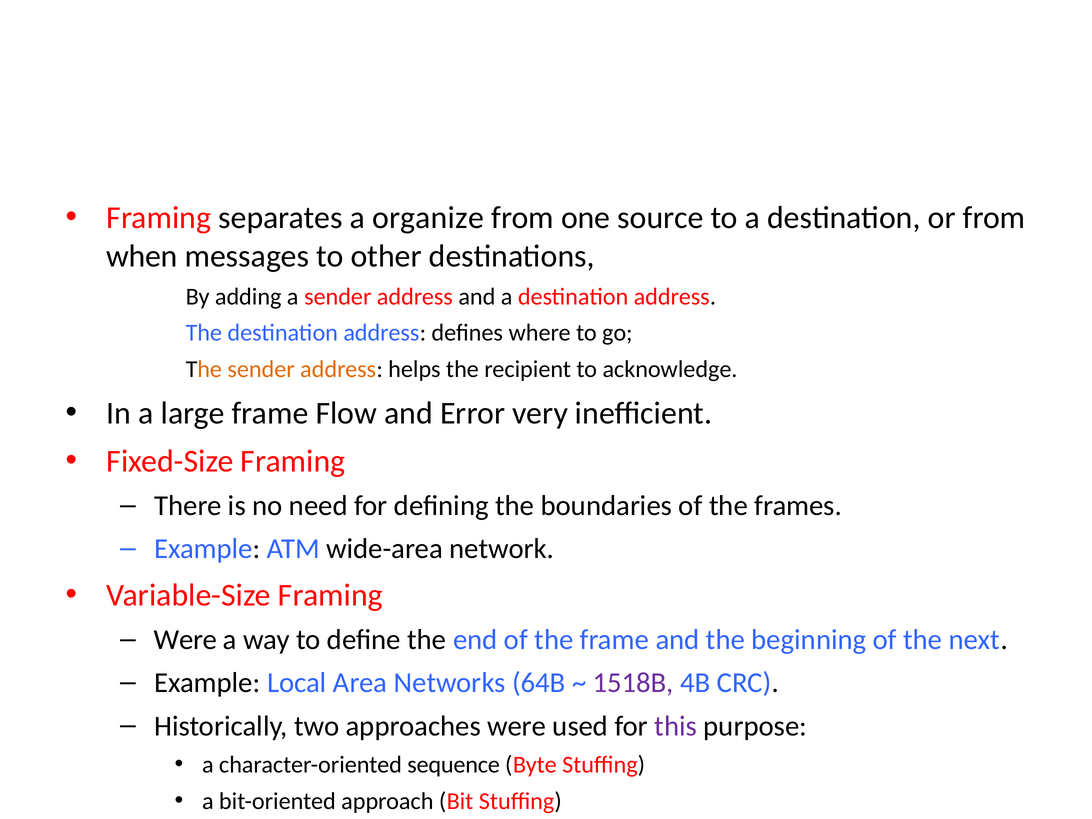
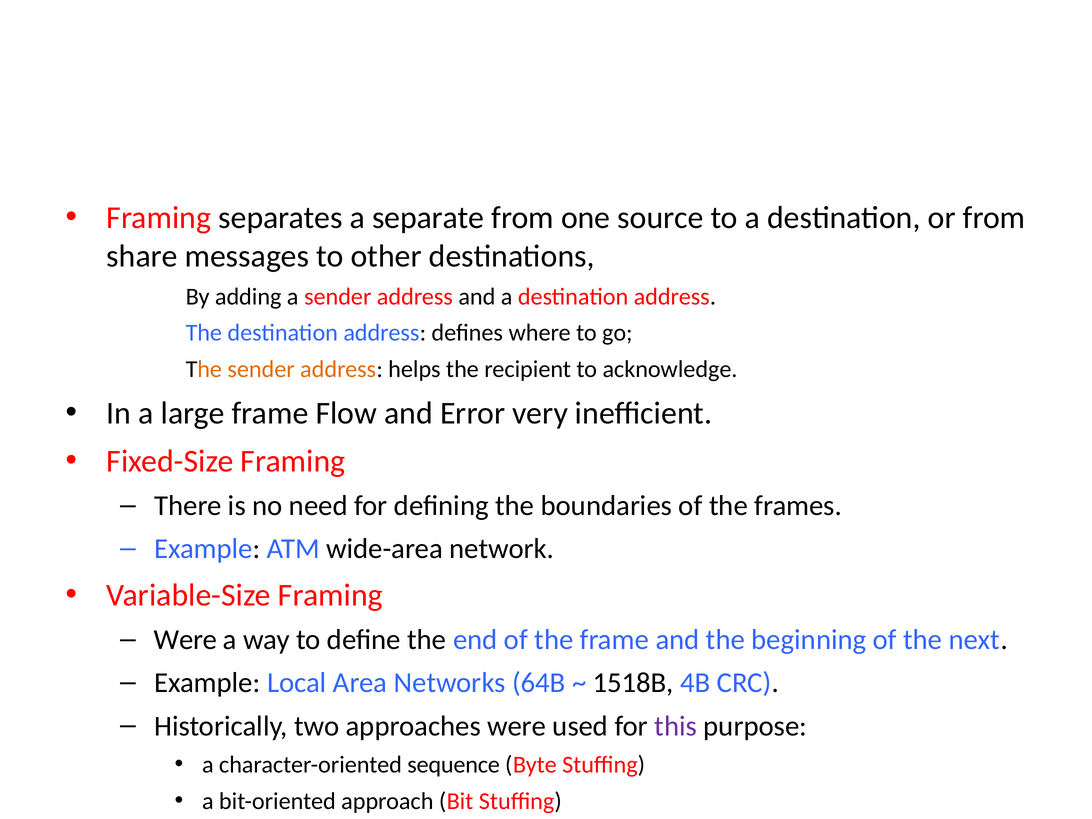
organize: organize -> separate
when: when -> share
1518B colour: purple -> black
